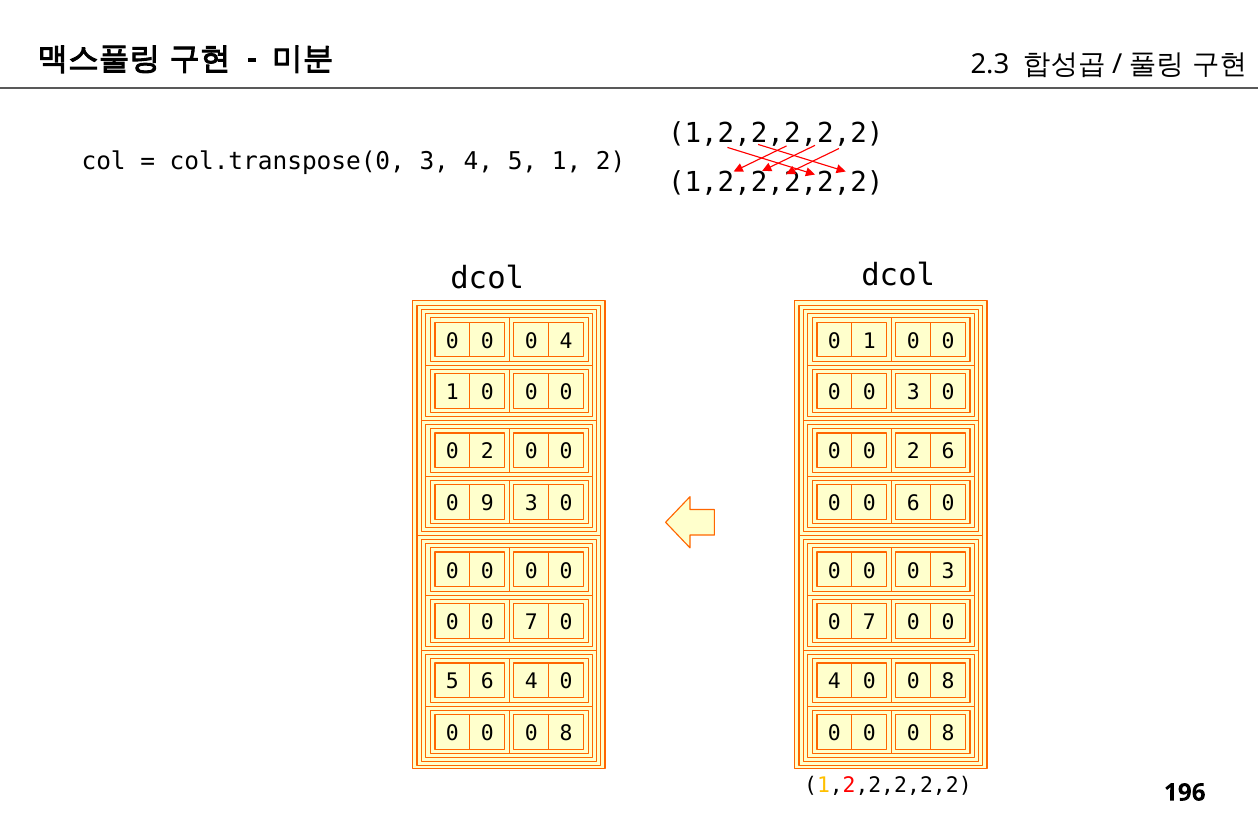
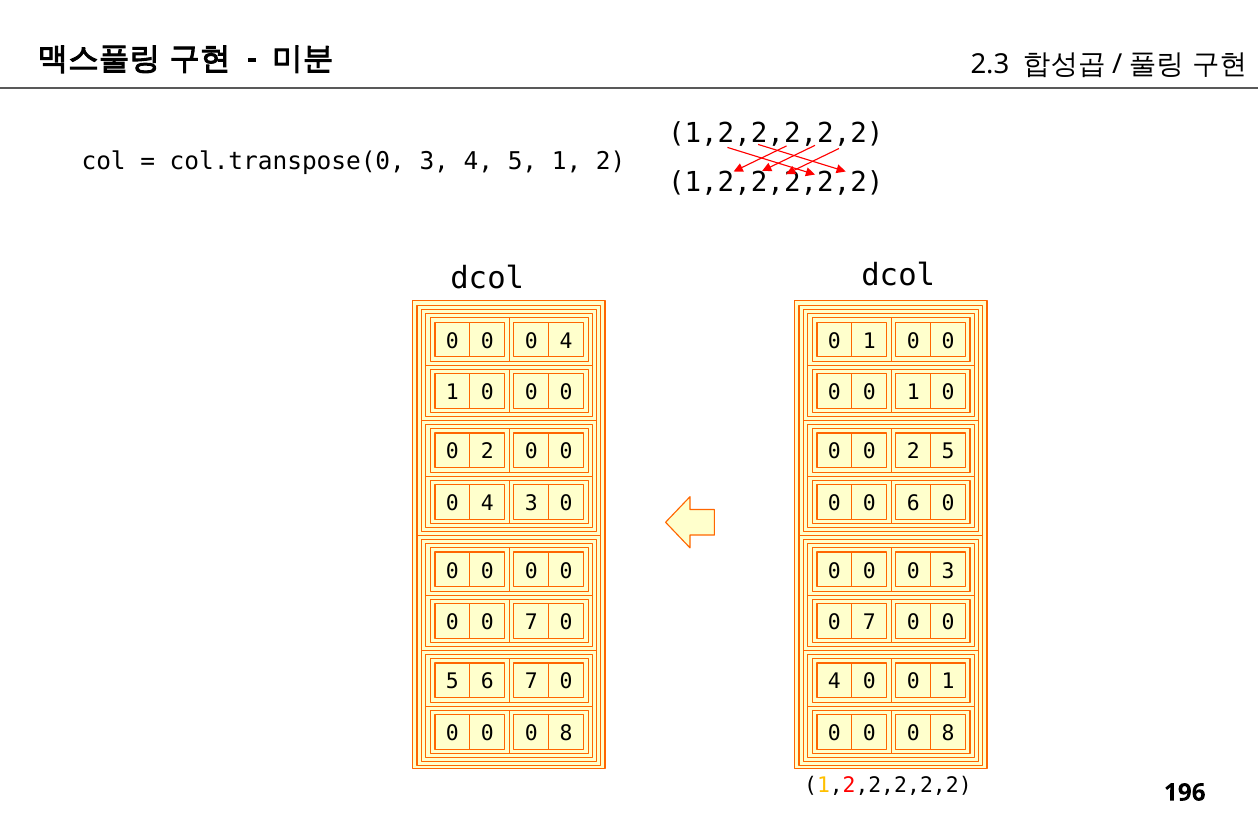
3 at (913, 393): 3 -> 1
2 6: 6 -> 5
9 at (487, 503): 9 -> 4
6 4: 4 -> 7
4 0 0 8: 8 -> 1
